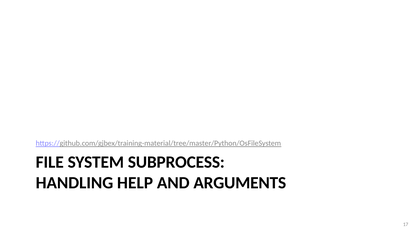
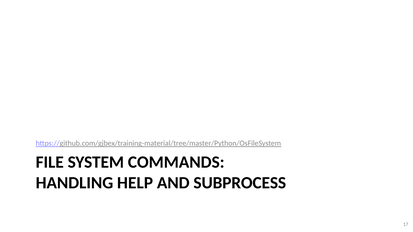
SUBPROCESS: SUBPROCESS -> COMMANDS
ARGUMENTS: ARGUMENTS -> SUBPROCESS
